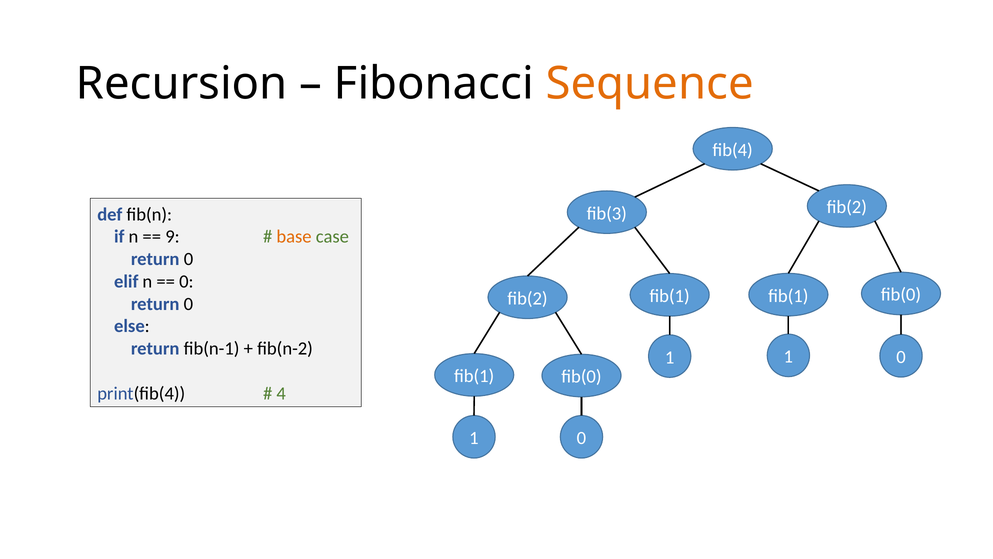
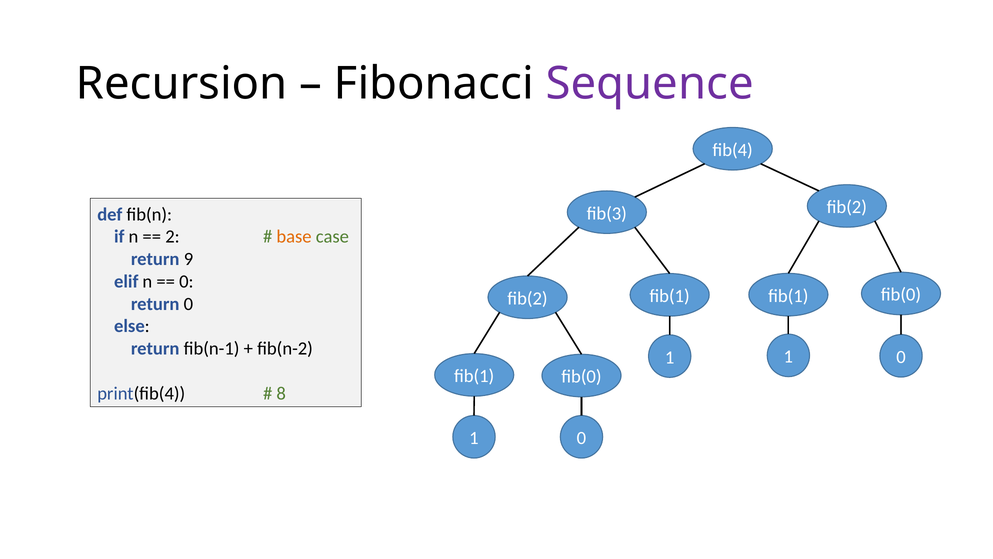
Sequence colour: orange -> purple
9: 9 -> 2
0 at (188, 259): 0 -> 9
4: 4 -> 8
